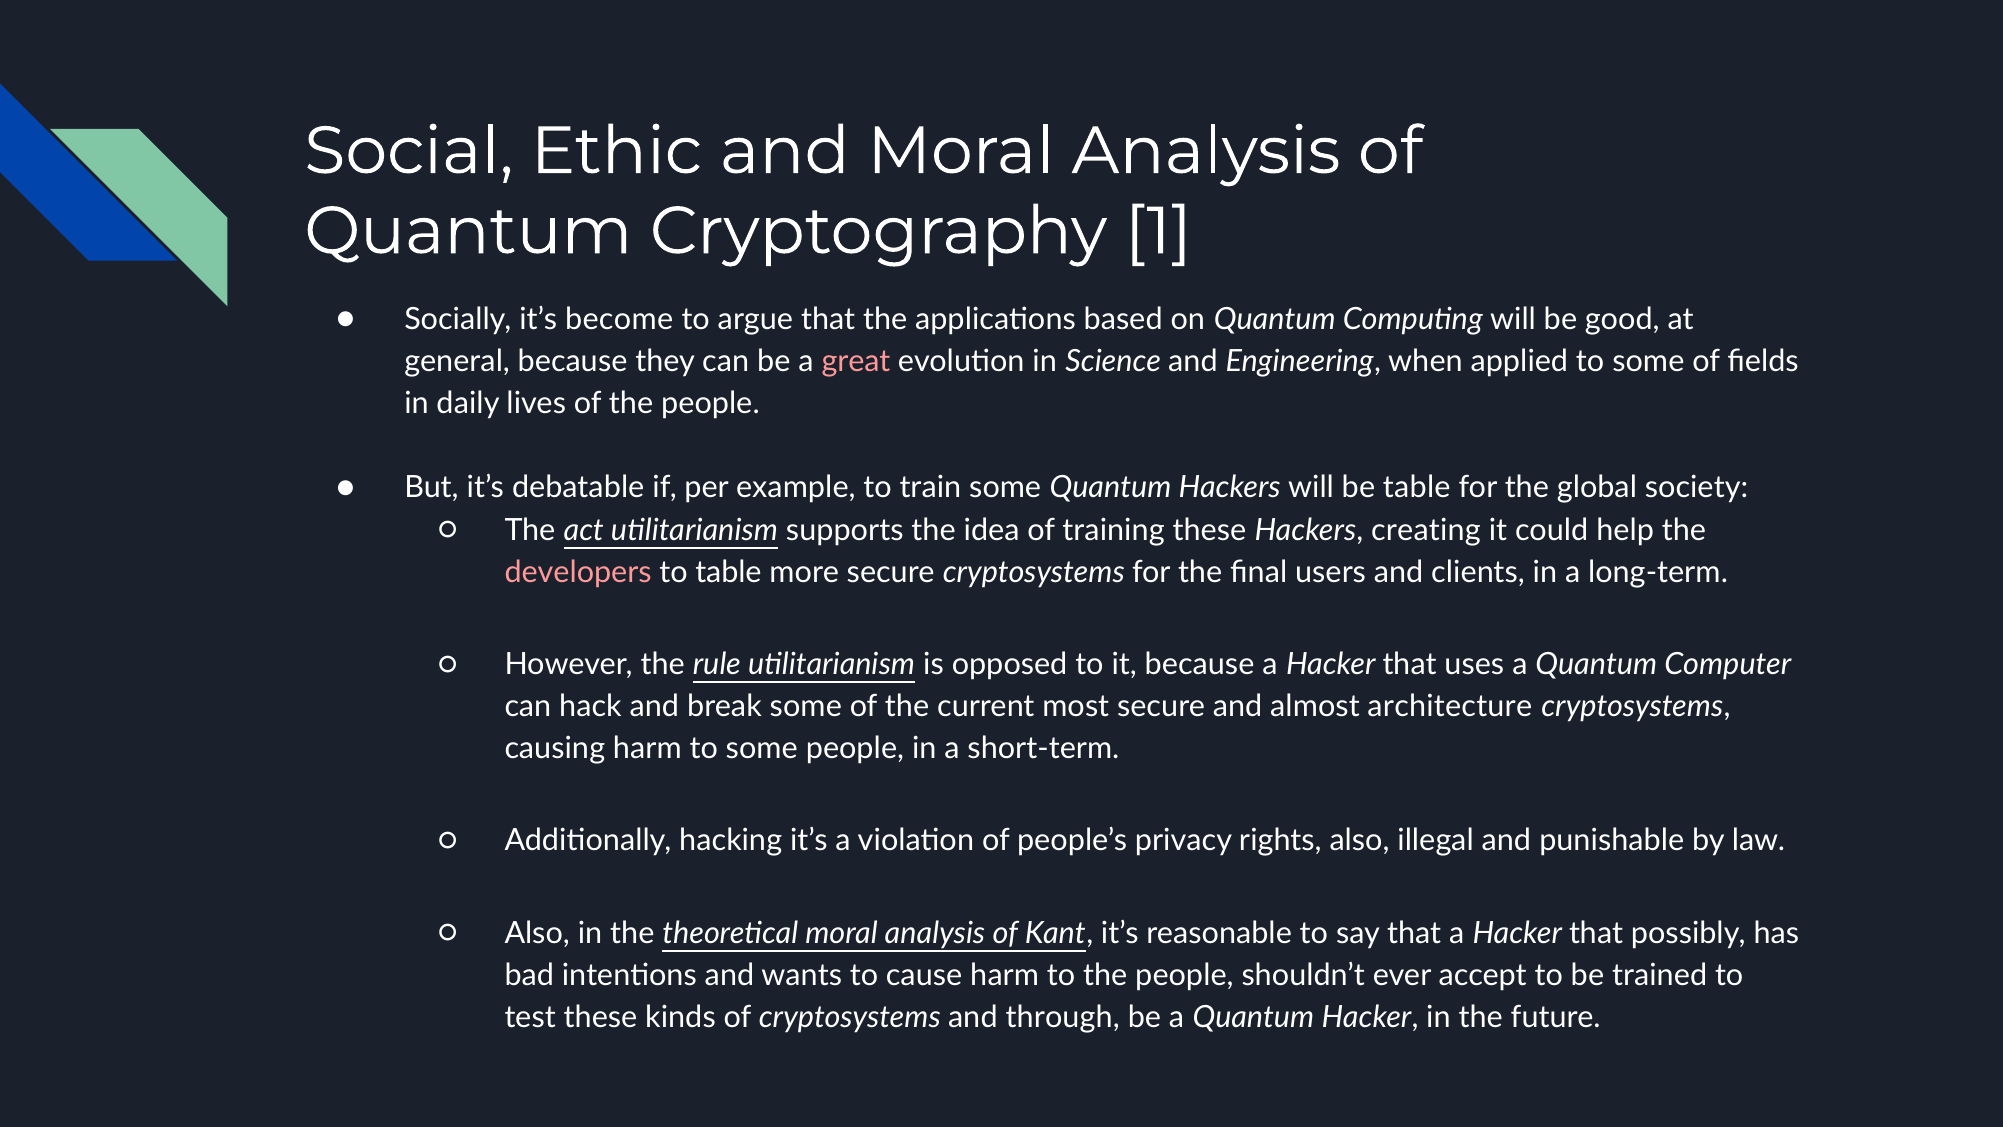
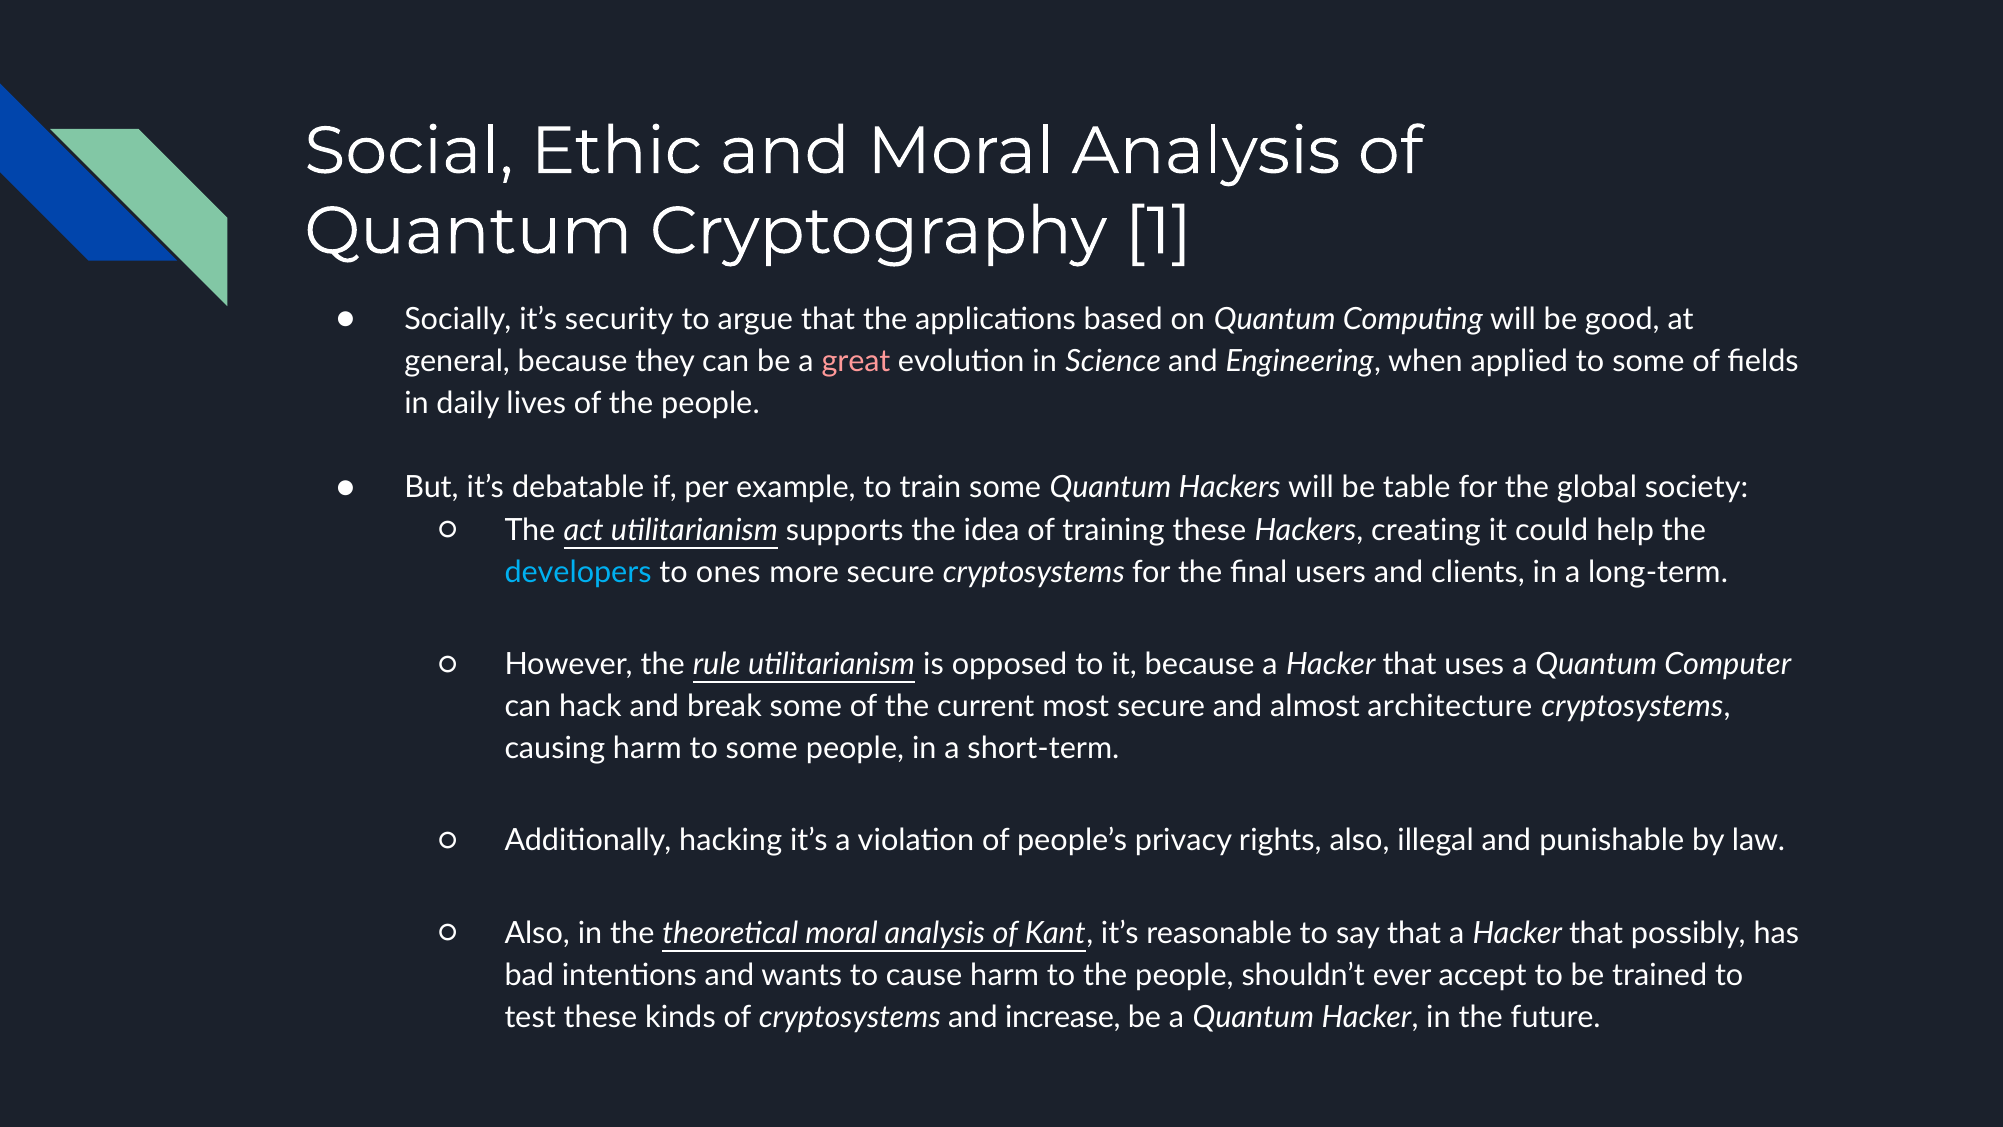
become: become -> security
developers colour: pink -> light blue
to table: table -> ones
through: through -> increase
